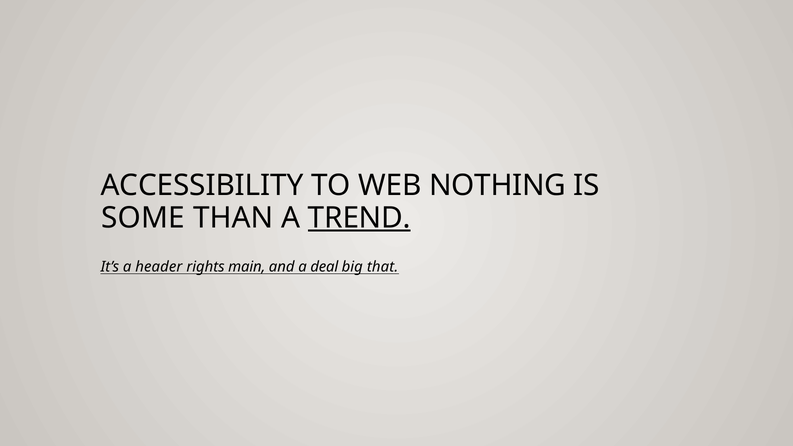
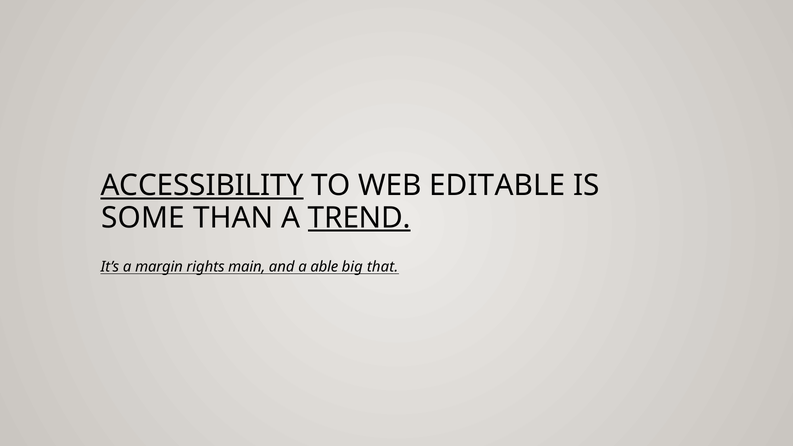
ACCESSIBILITY underline: none -> present
NOTHING: NOTHING -> EDITABLE
header: header -> margin
deal: deal -> able
